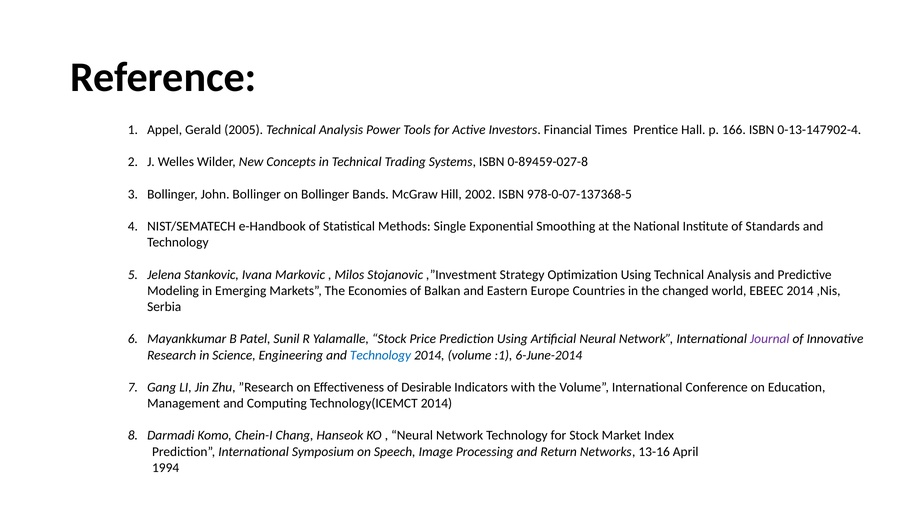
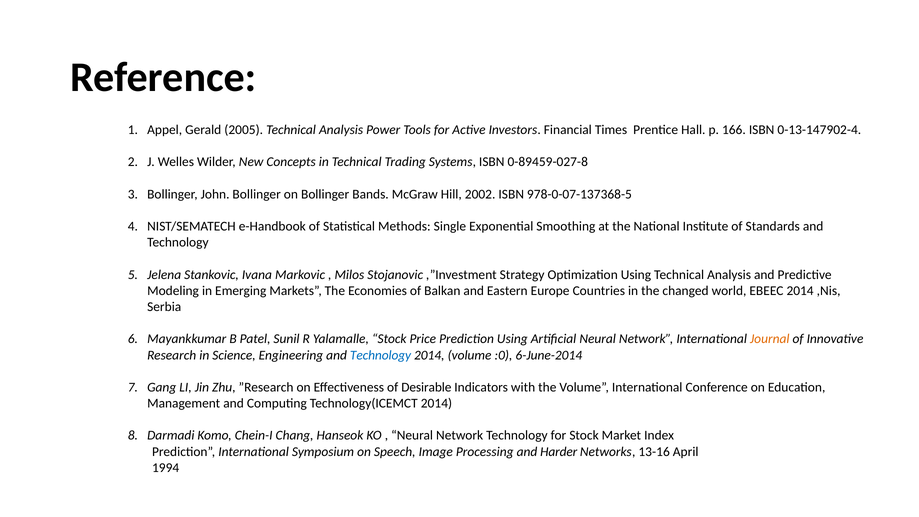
Journal colour: purple -> orange
:1: :1 -> :0
Return: Return -> Harder
